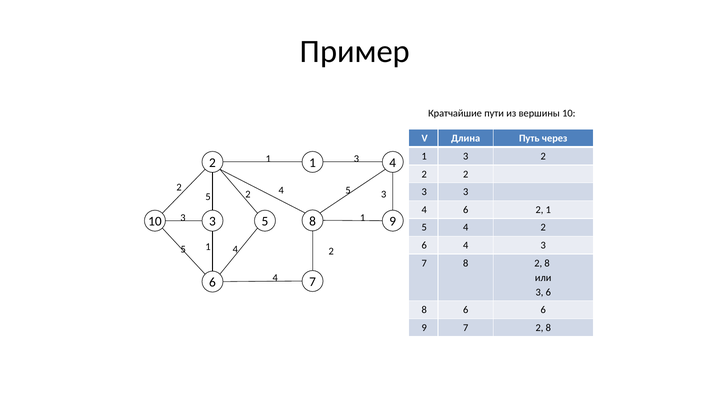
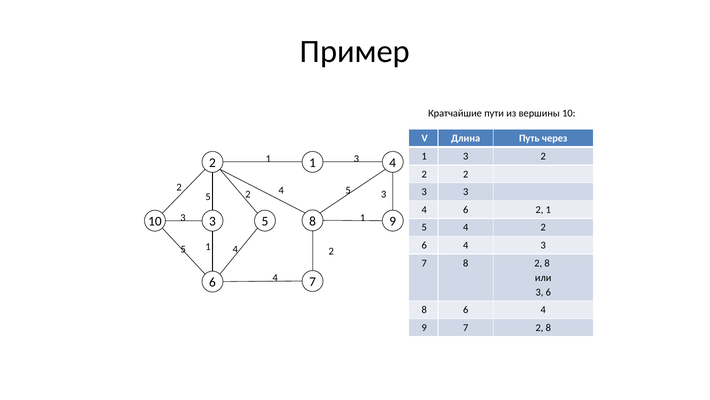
8 6 6: 6 -> 4
